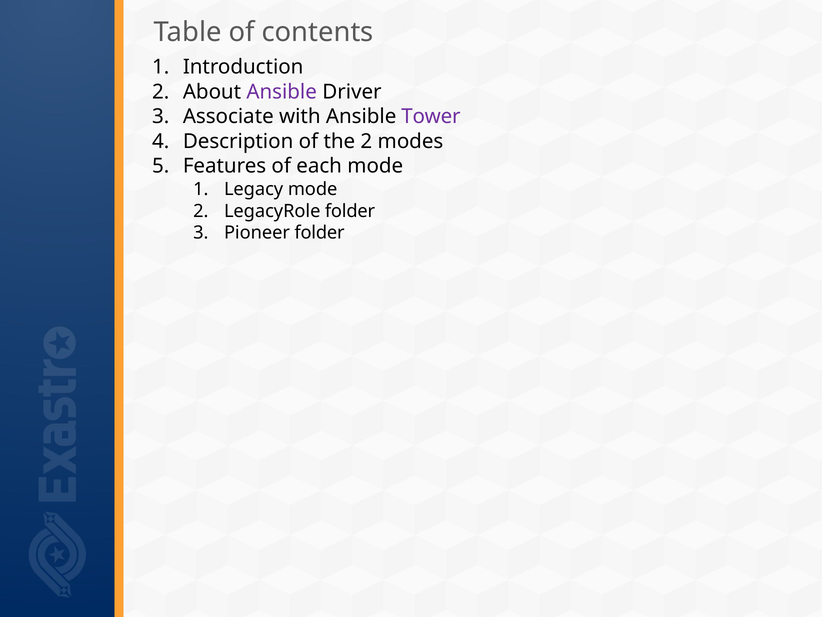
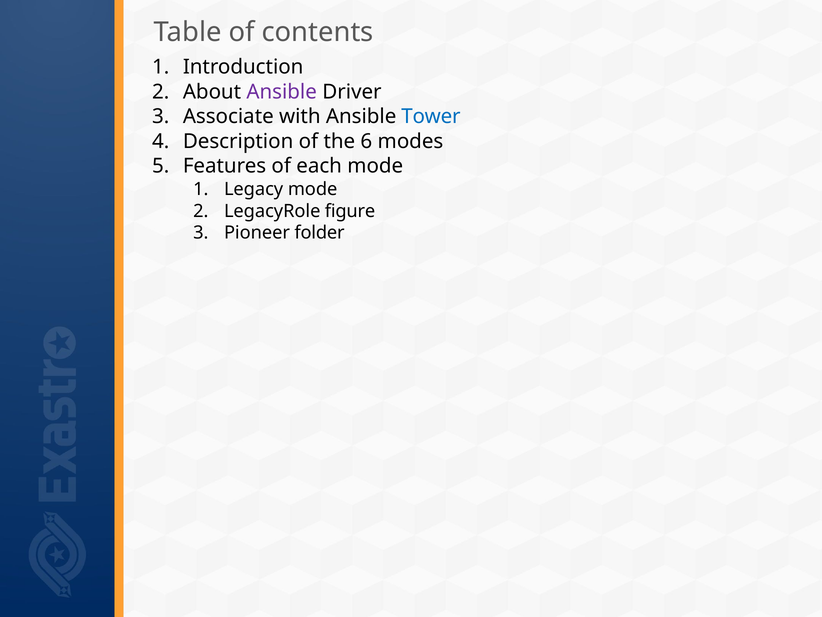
Tower colour: purple -> blue
the 2: 2 -> 6
LegacyRole folder: folder -> figure
